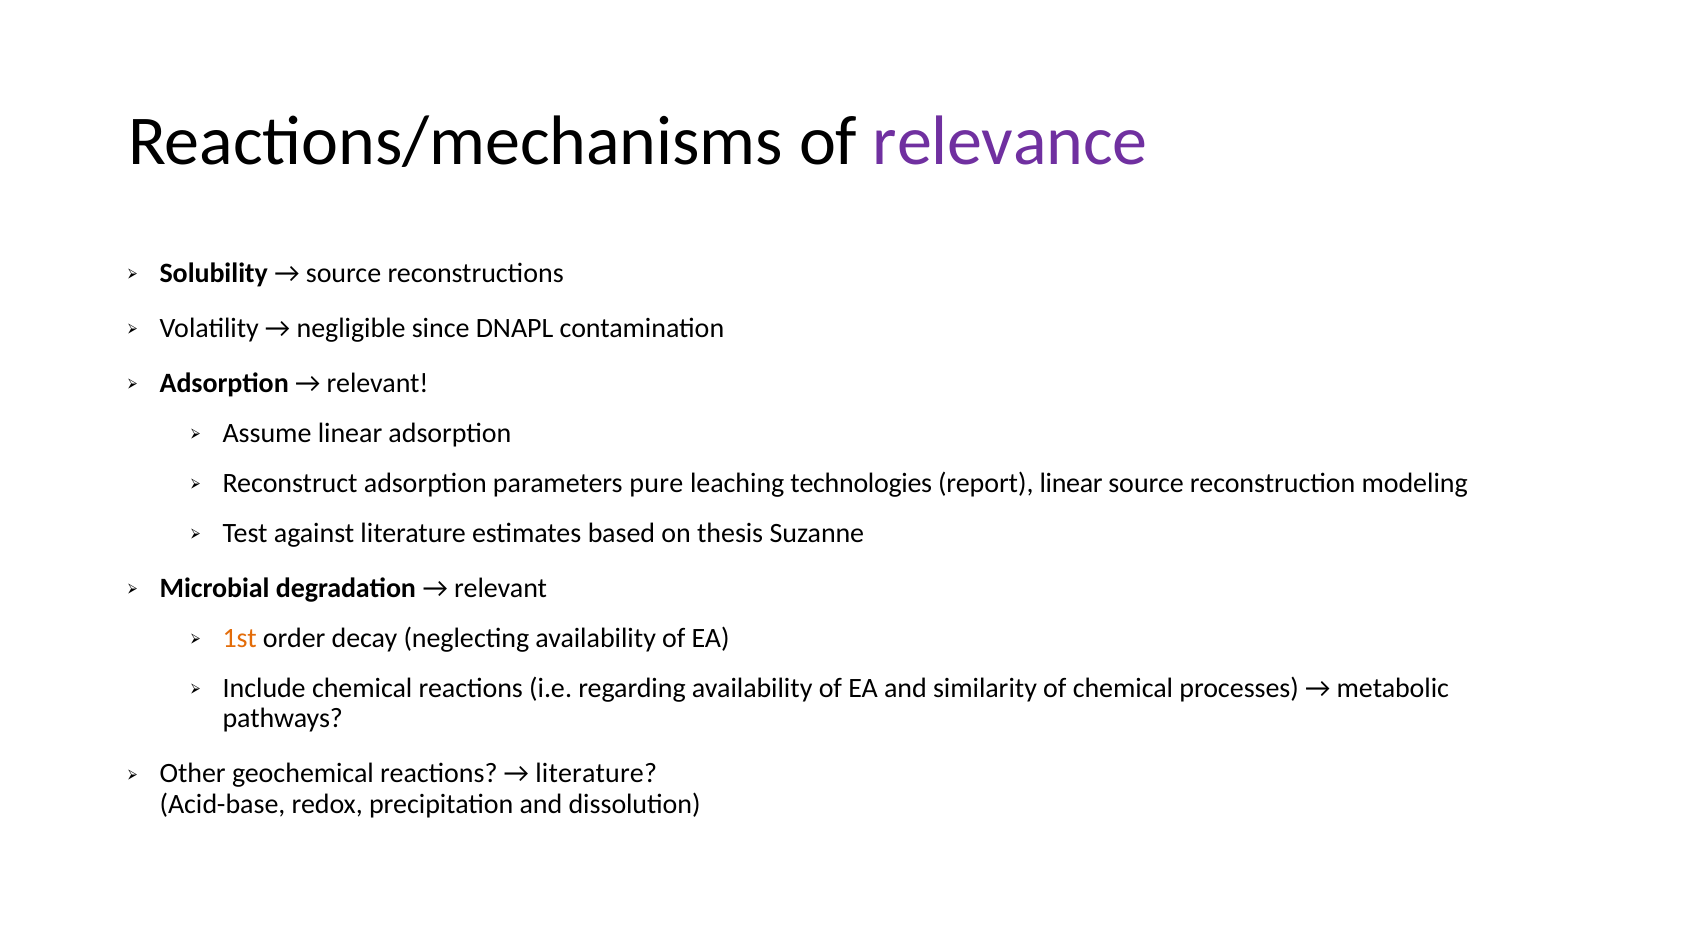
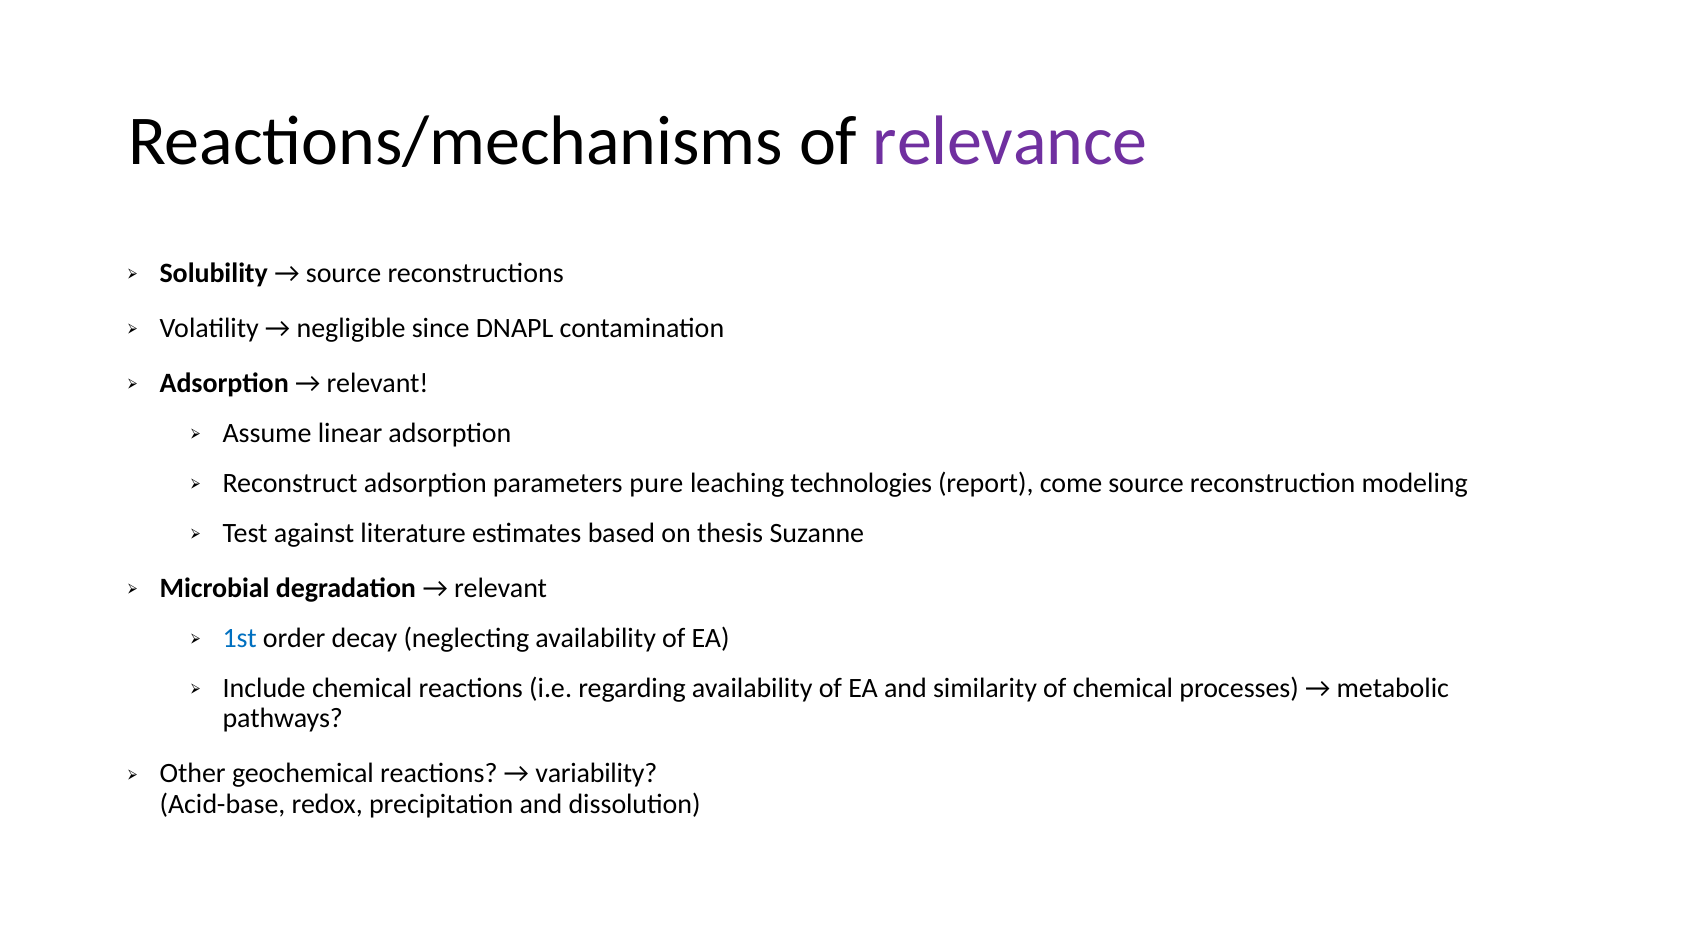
report linear: linear -> come
1st colour: orange -> blue
literature at (596, 774): literature -> variability
